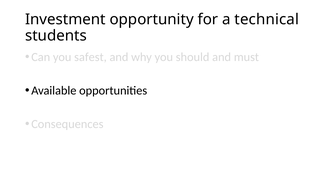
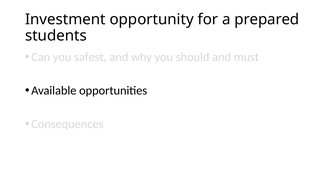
technical: technical -> prepared
